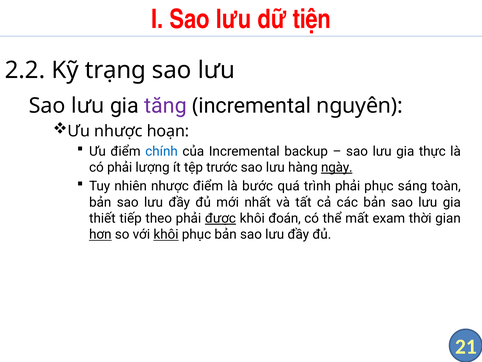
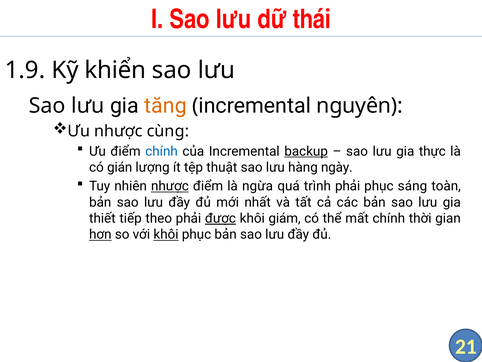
tiện: tiện -> thái
2.2: 2.2 -> 1.9
trạng: trạng -> khiển
tăng colour: purple -> orange
hoạn: hoạn -> cùng
backup underline: none -> present
có phải: phải -> gián
trước: trước -> thuật
ngày underline: present -> none
nhược at (170, 186) underline: none -> present
bước: bước -> ngừa
đoán: đoán -> giám
mất exam: exam -> chính
